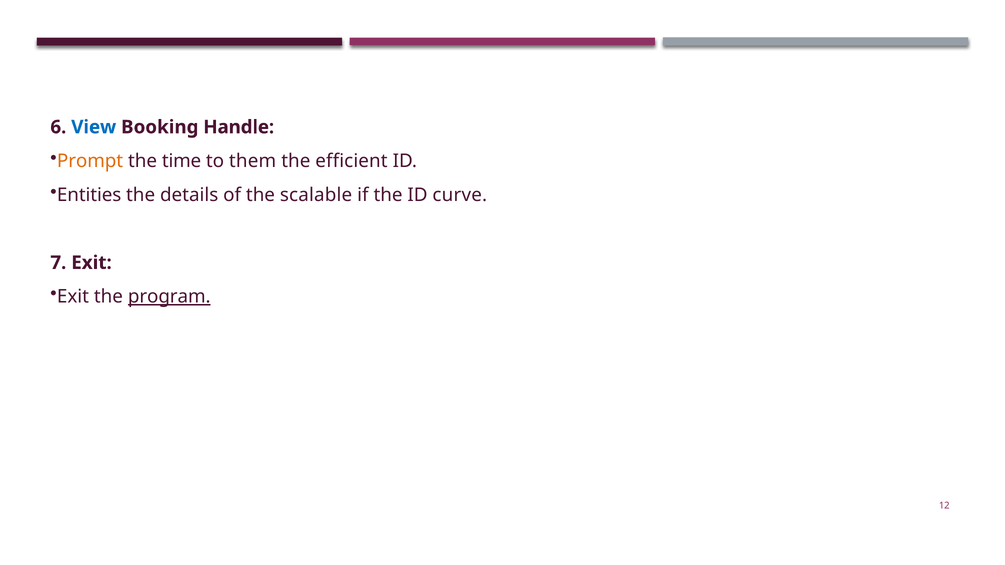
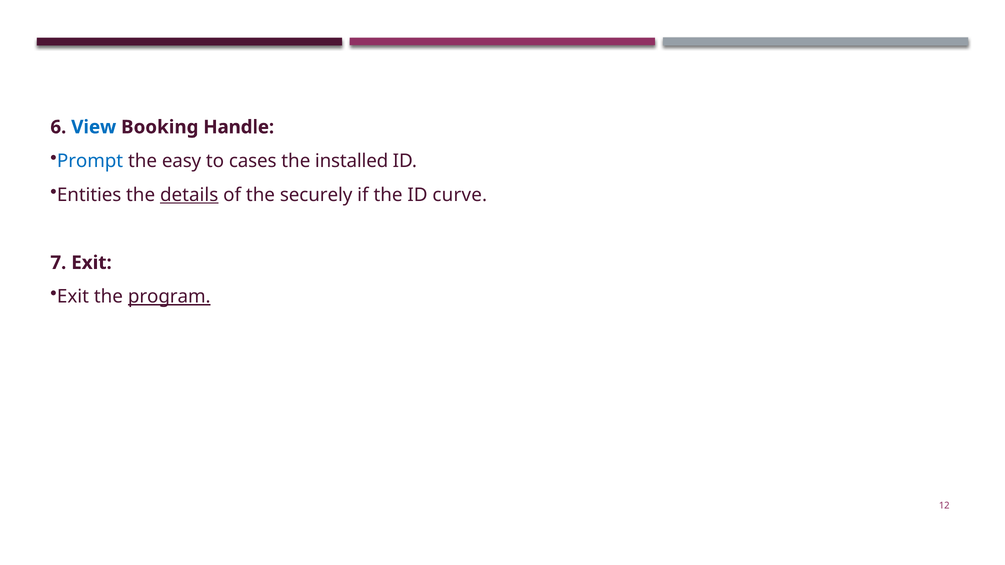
Prompt colour: orange -> blue
time: time -> easy
them: them -> cases
efficient: efficient -> installed
details underline: none -> present
scalable: scalable -> securely
